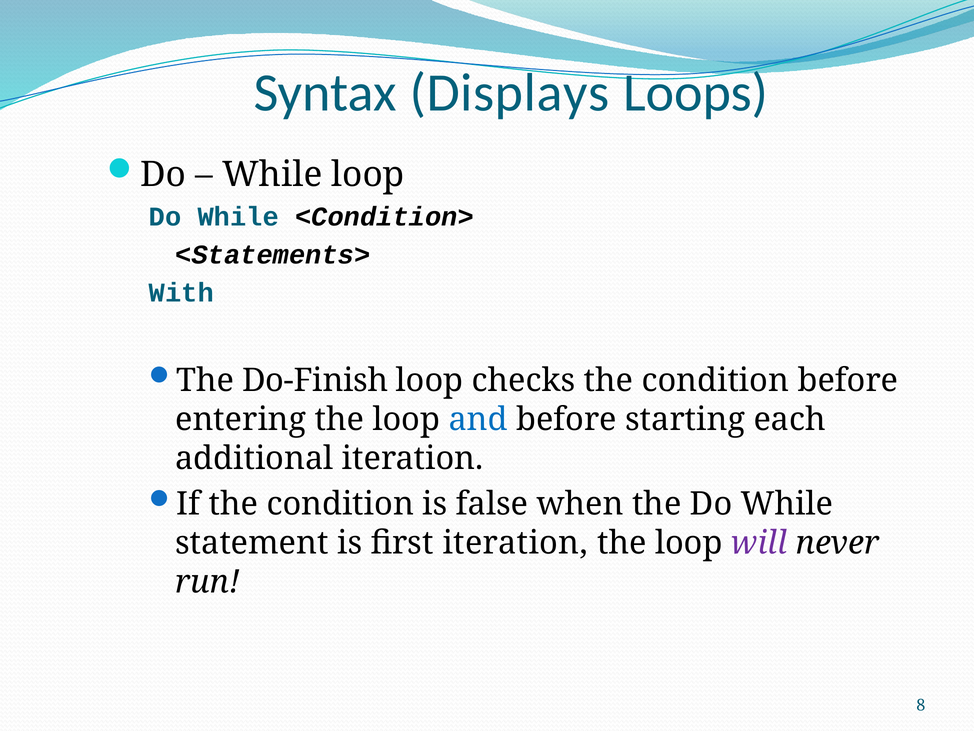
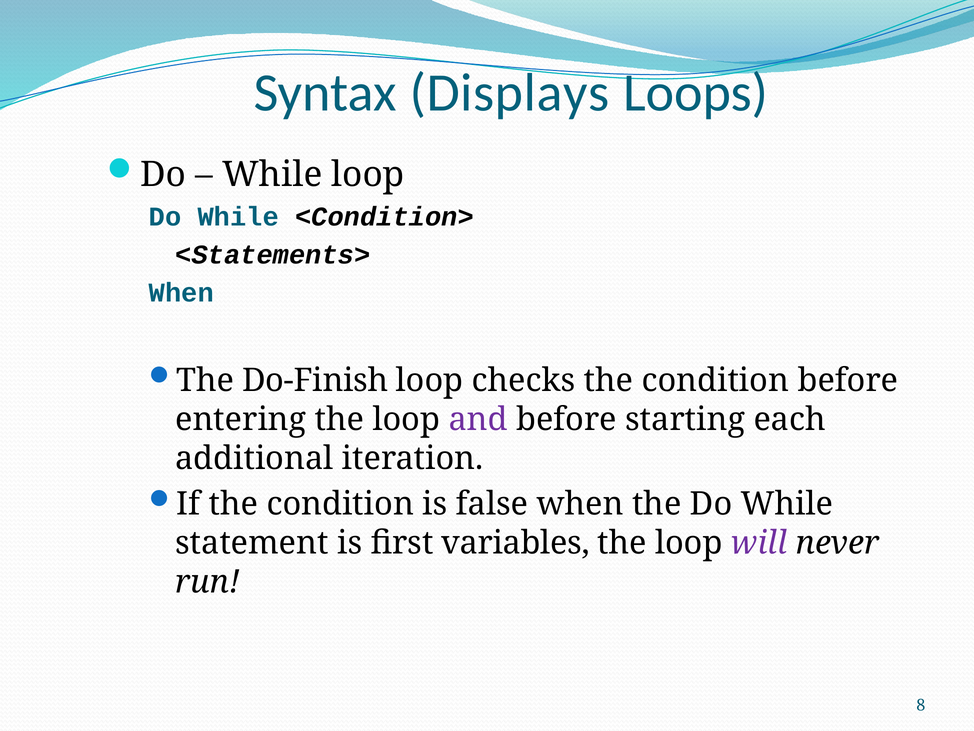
With at (181, 292): With -> When
and colour: blue -> purple
first iteration: iteration -> variables
